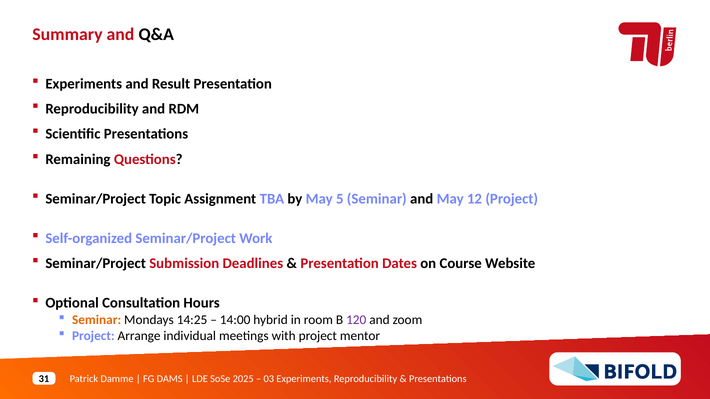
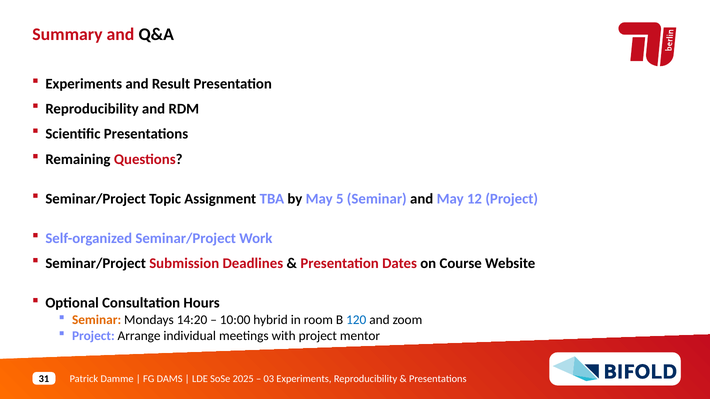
14:25: 14:25 -> 14:20
14:00: 14:00 -> 10:00
120 colour: purple -> blue
